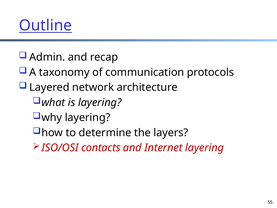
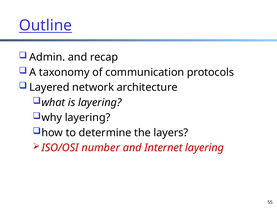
contacts: contacts -> number
